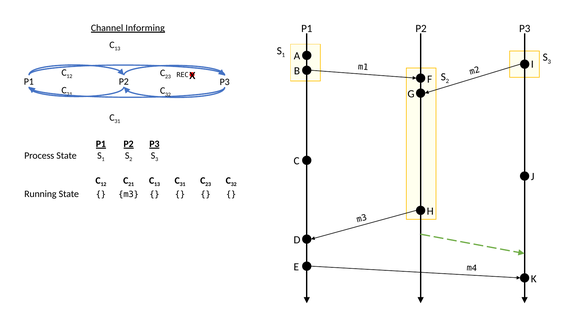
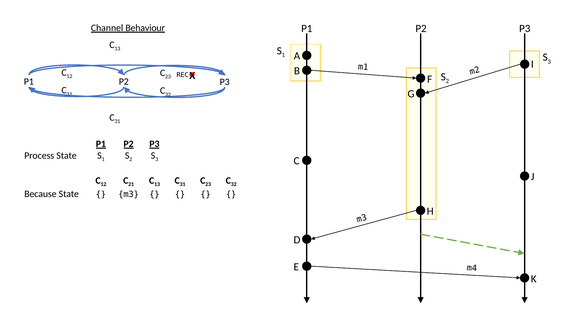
Informing: Informing -> Behaviour
Running: Running -> Because
